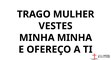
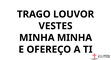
MULHER: MULHER -> LOUVOR
